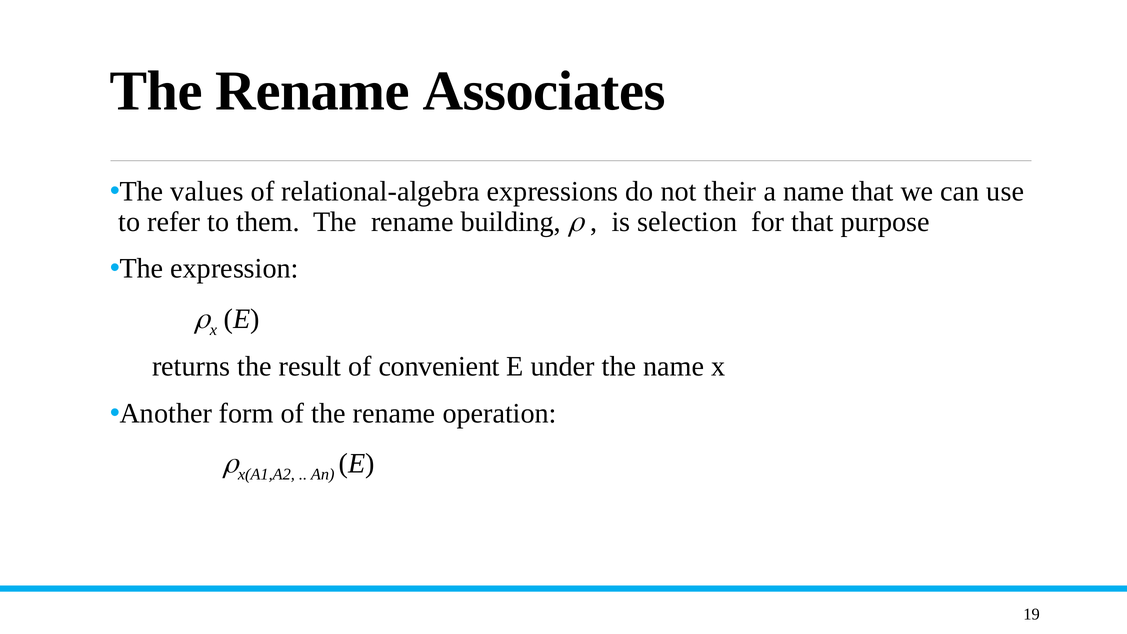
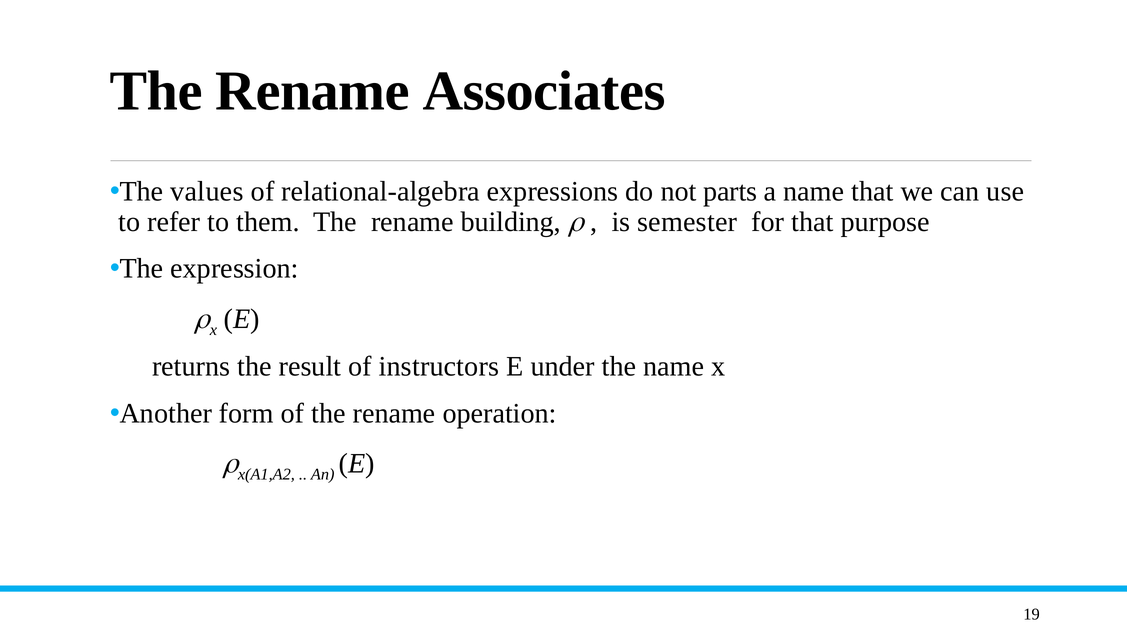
their: their -> parts
selection: selection -> semester
convenient: convenient -> instructors
